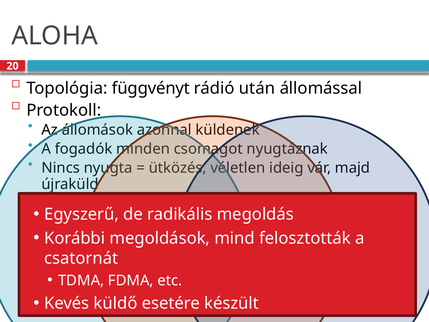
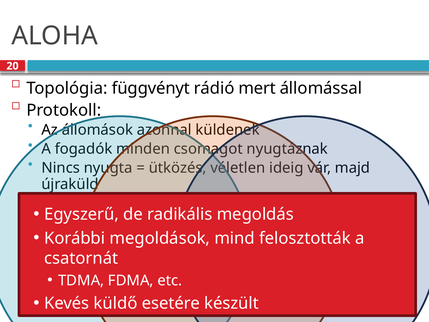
után: után -> mert
